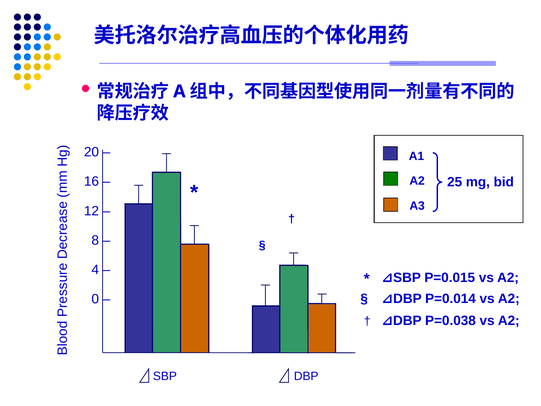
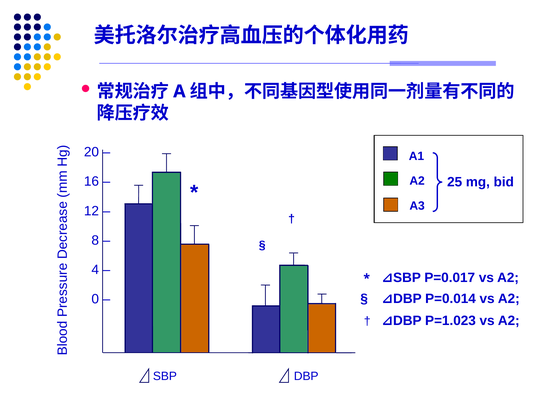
P=0.015: P=0.015 -> P=0.017
P=0.038: P=0.038 -> P=1.023
